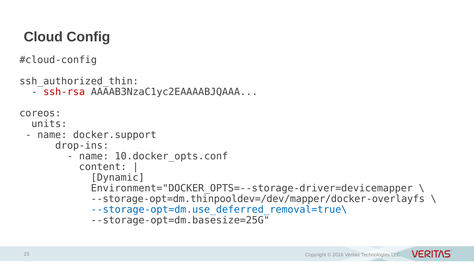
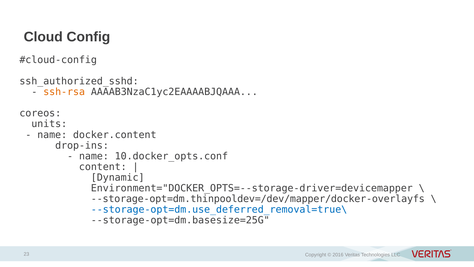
ssh_authorized_thin: ssh_authorized_thin -> ssh_authorized_sshd
ssh-rsa colour: red -> orange
docker.support: docker.support -> docker.content
